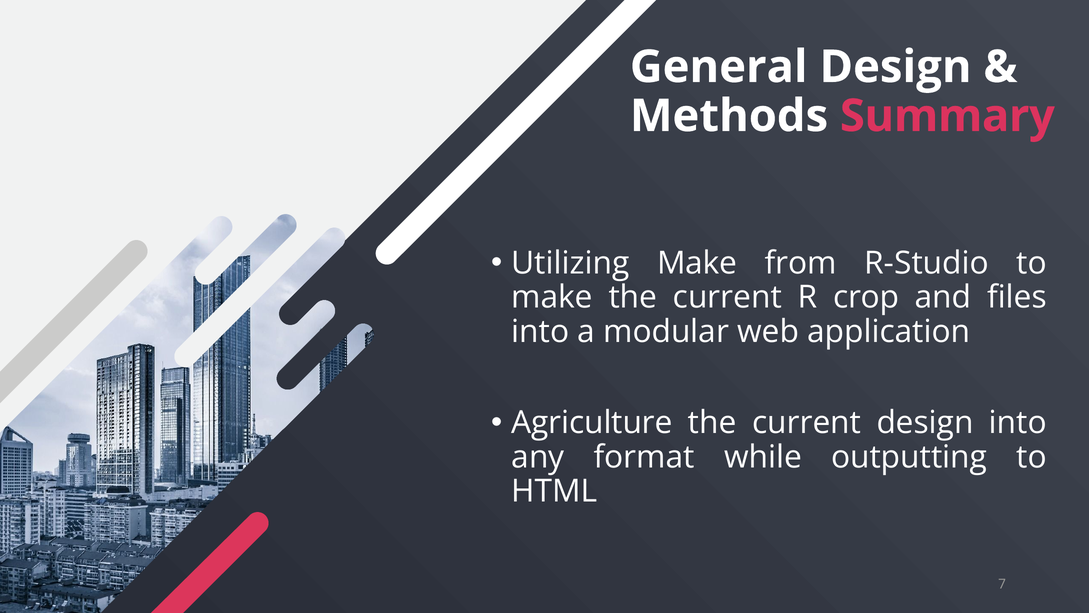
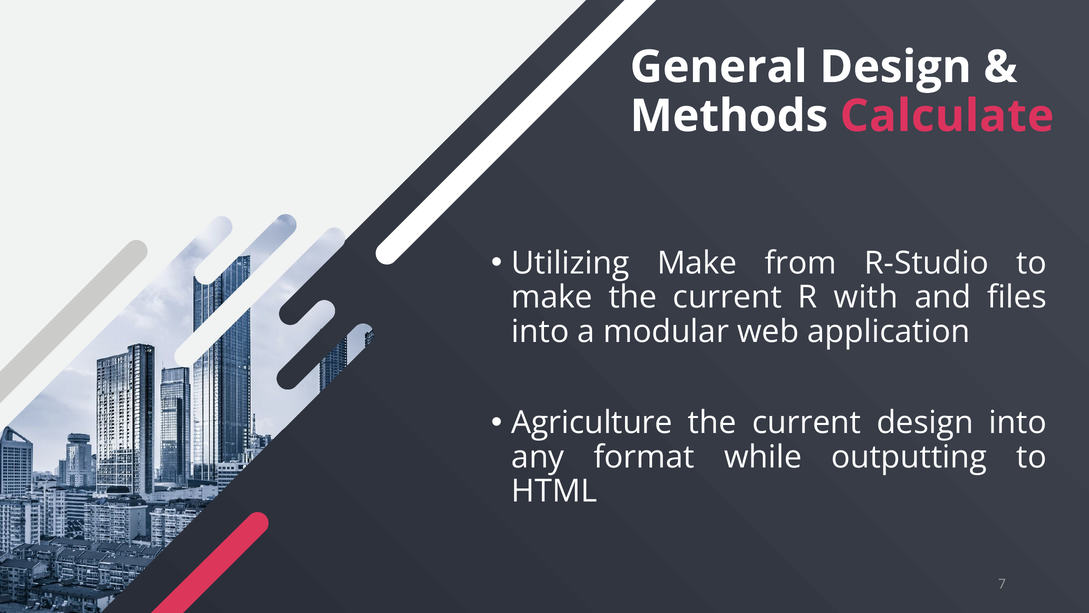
Summary: Summary -> Calculate
crop: crop -> with
